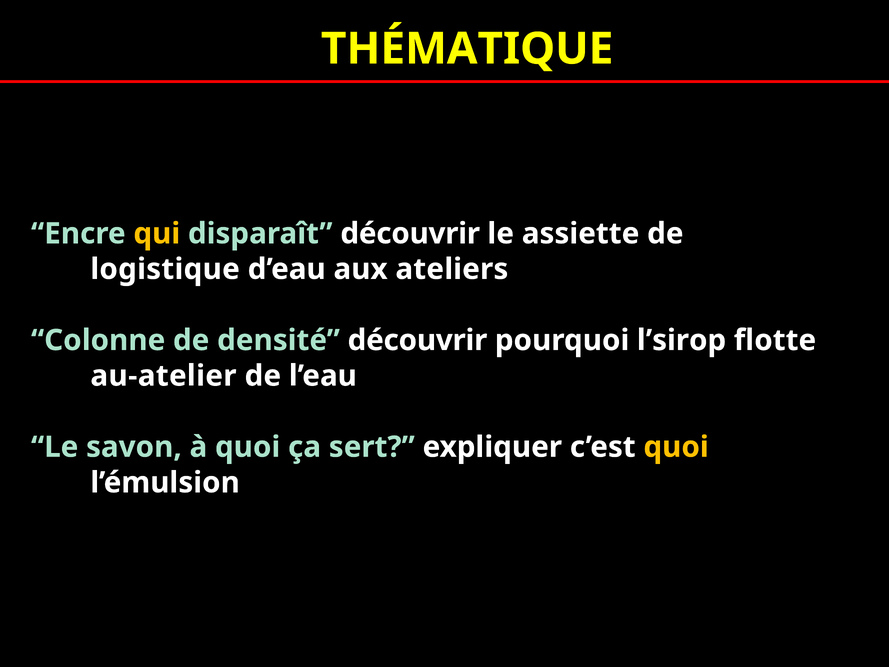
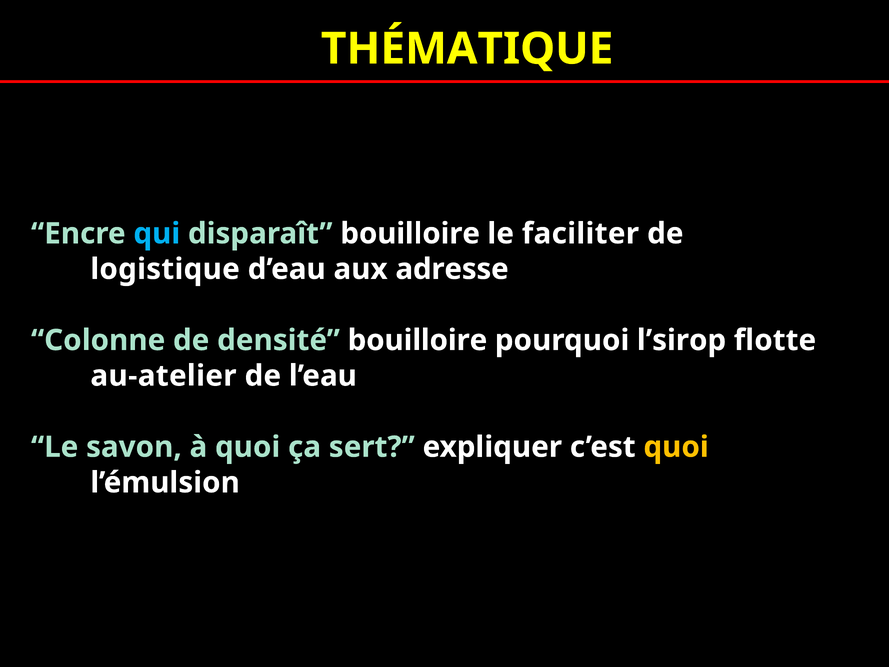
qui colour: yellow -> light blue
disparaît découvrir: découvrir -> bouilloire
assiette: assiette -> faciliter
ateliers: ateliers -> adresse
densité découvrir: découvrir -> bouilloire
